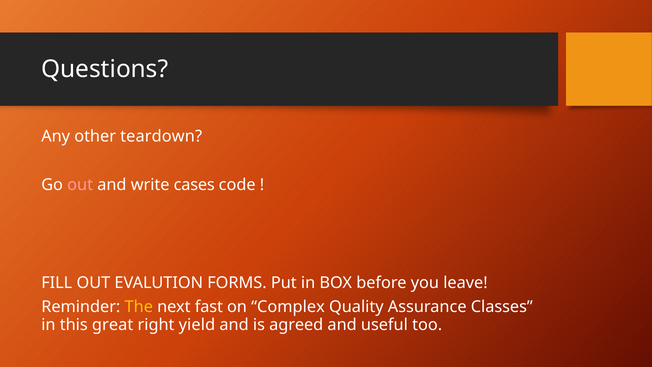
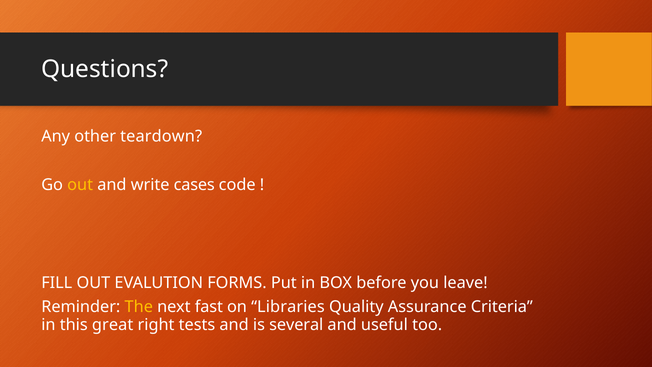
out at (80, 185) colour: pink -> yellow
Complex: Complex -> Libraries
Classes: Classes -> Criteria
yield: yield -> tests
agreed: agreed -> several
